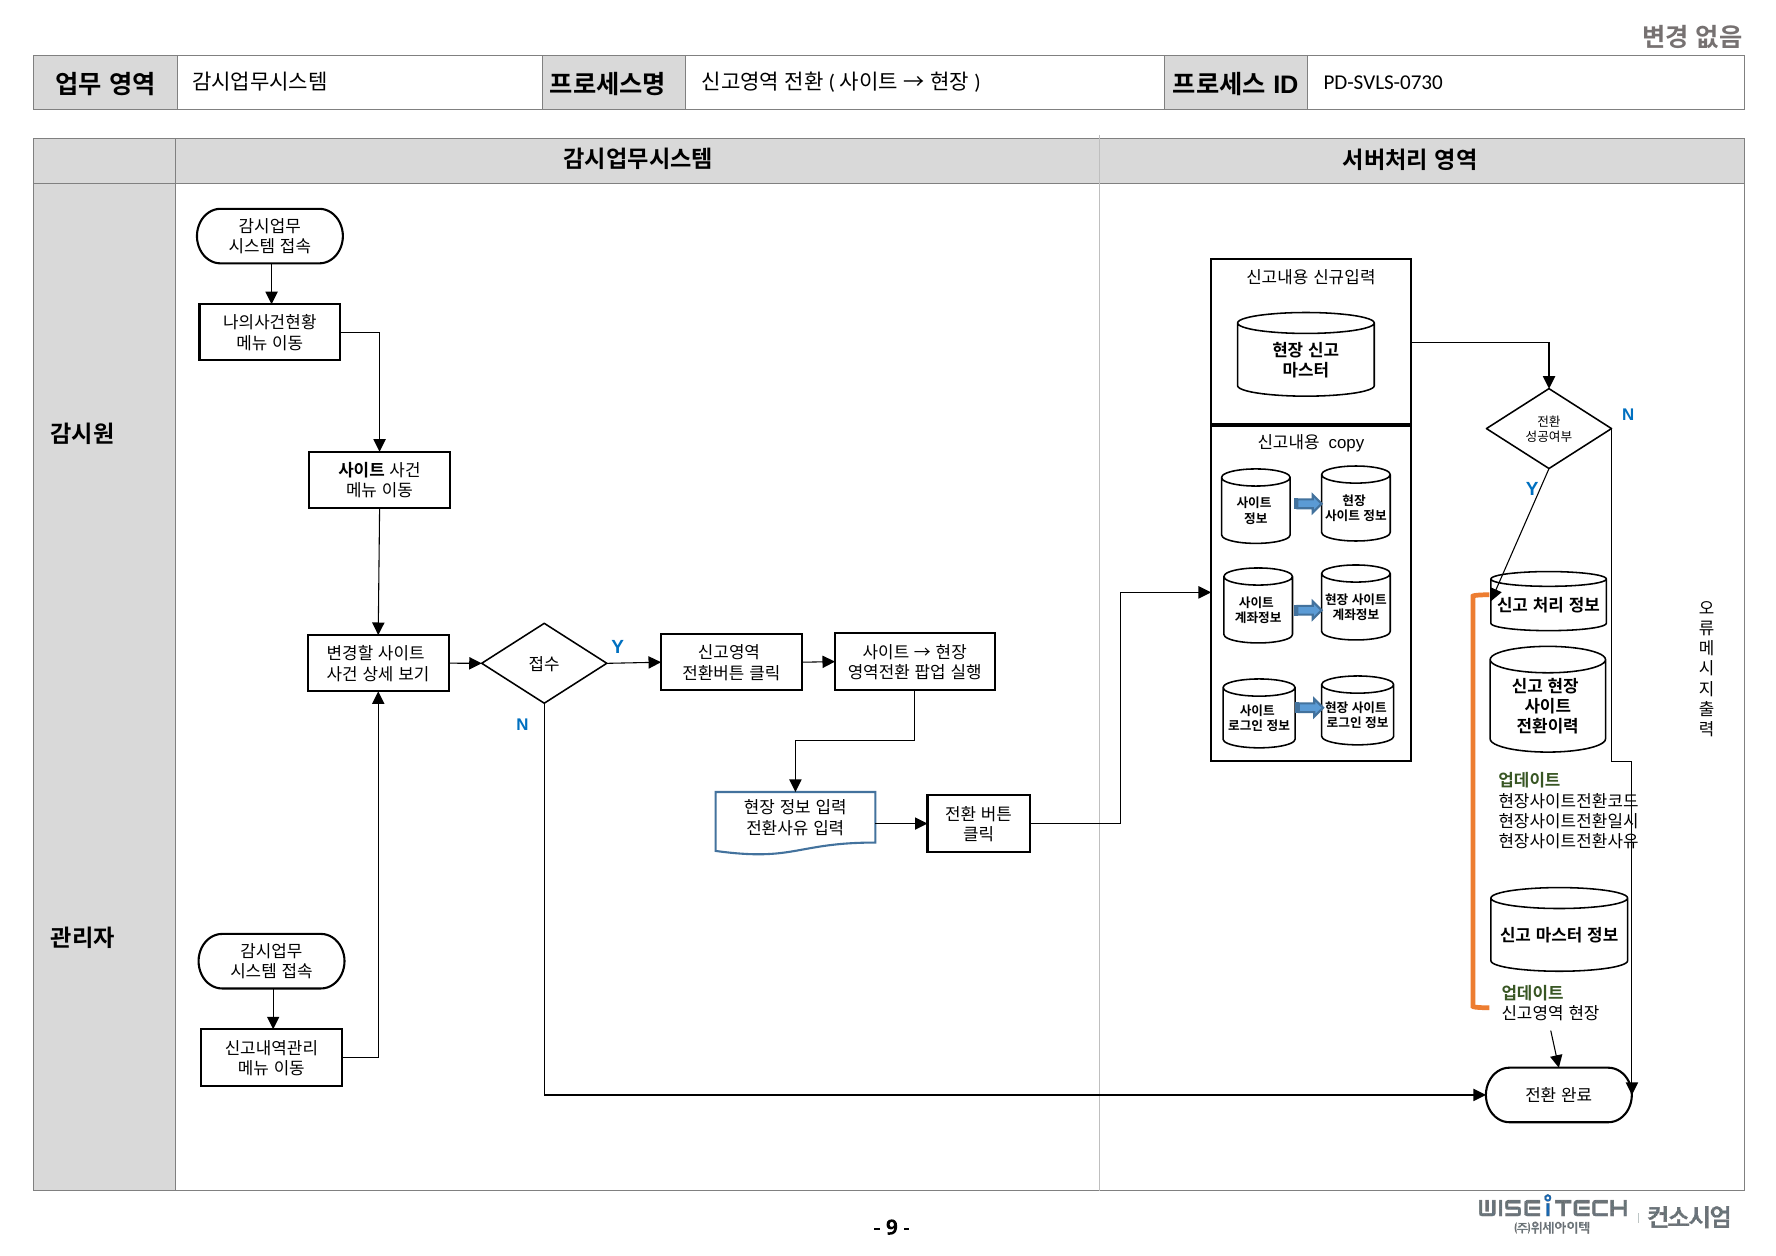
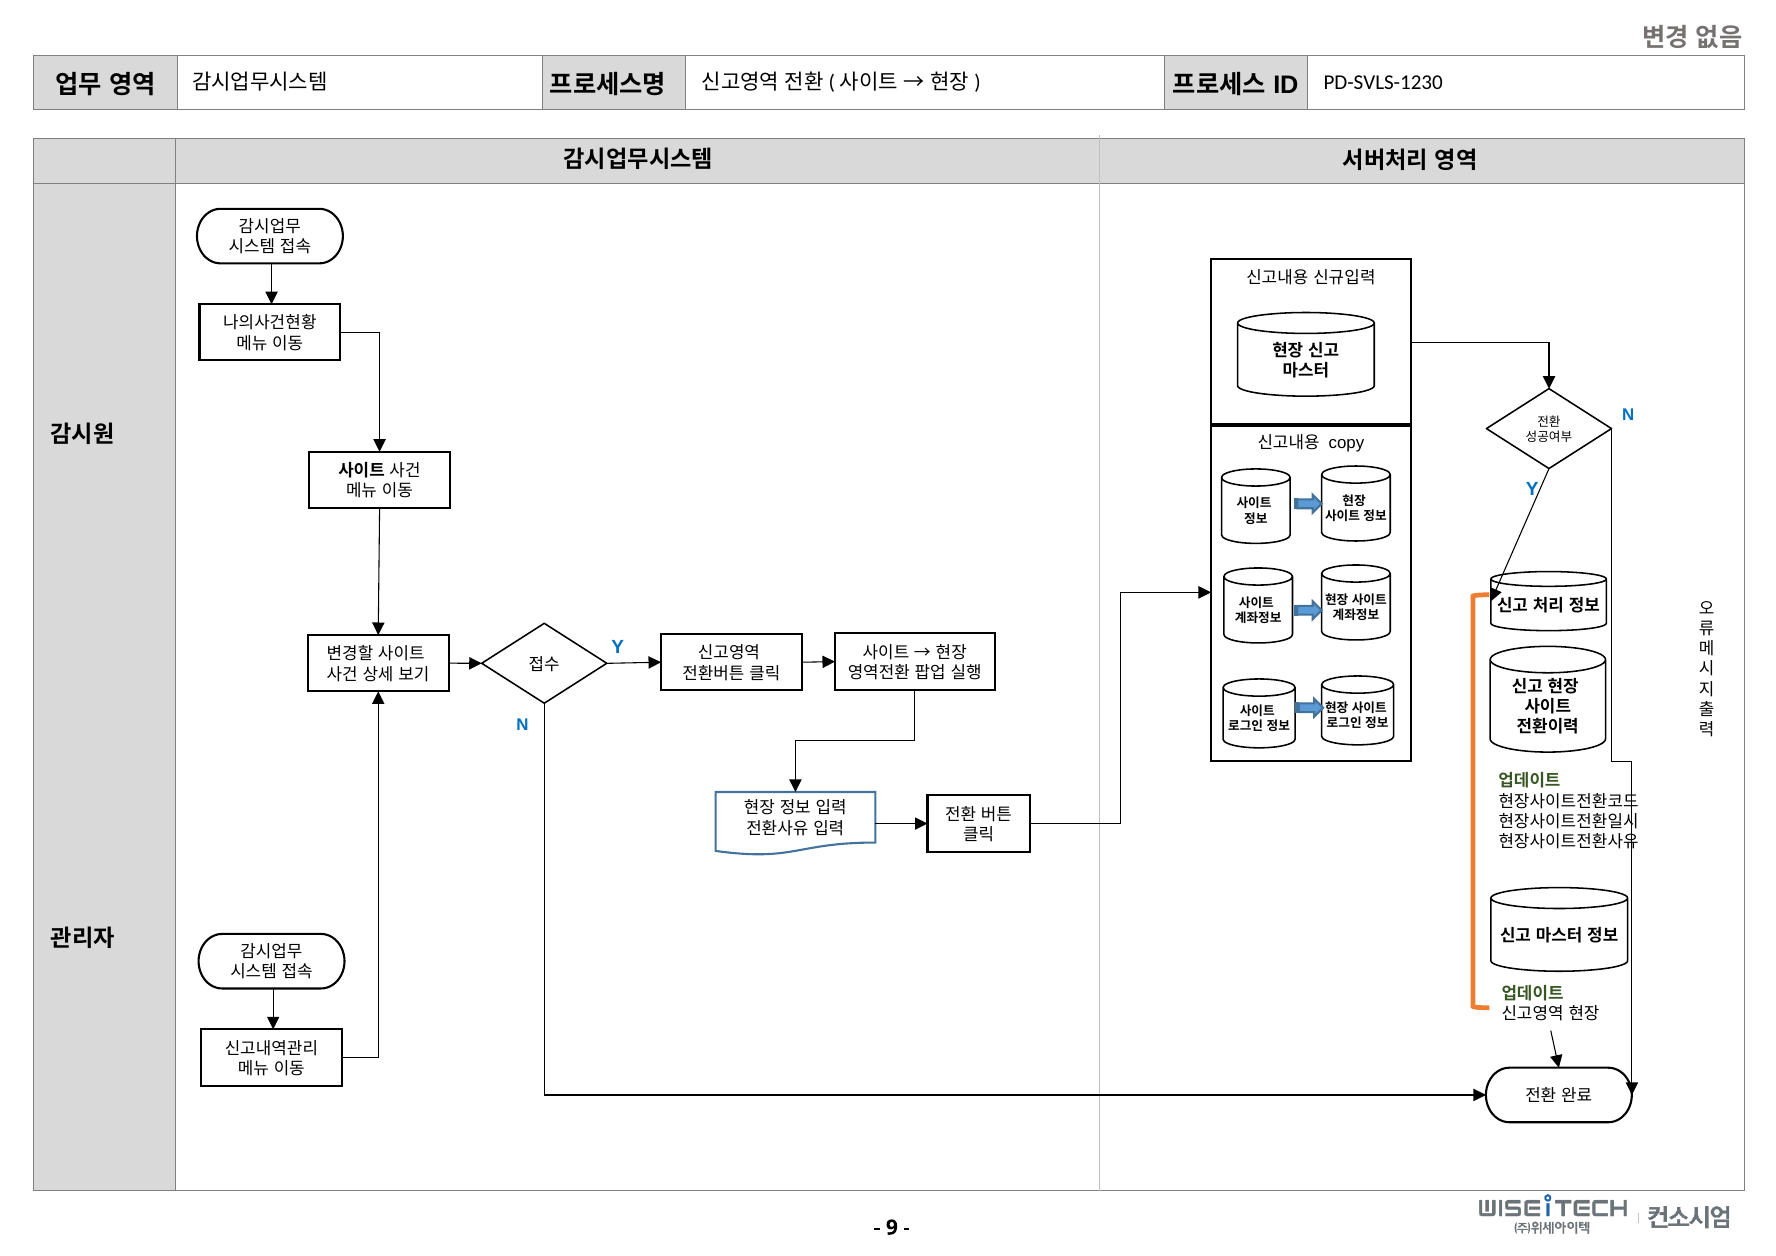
PD-SVLS-0730: PD-SVLS-0730 -> PD-SVLS-1230
